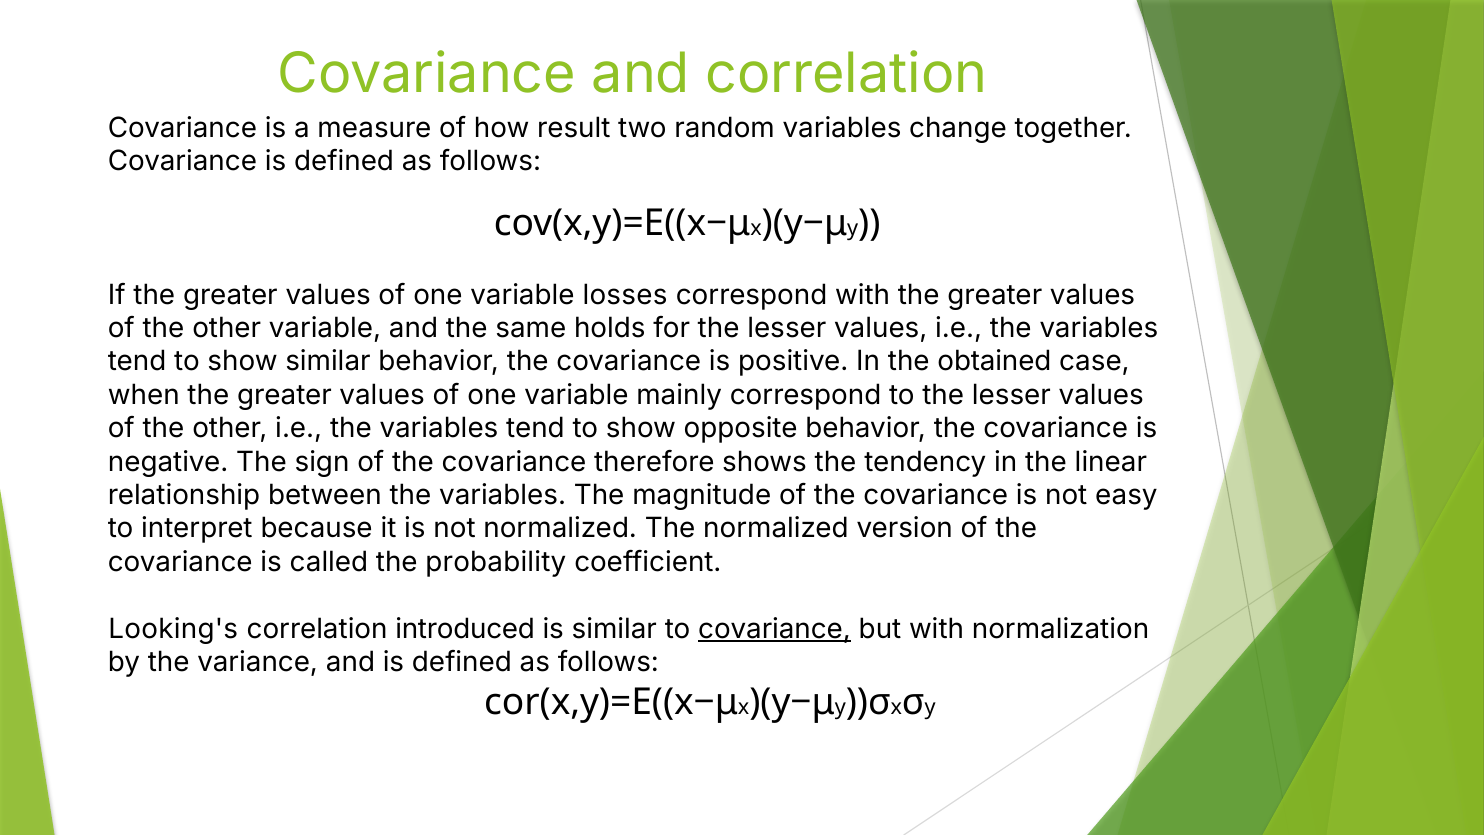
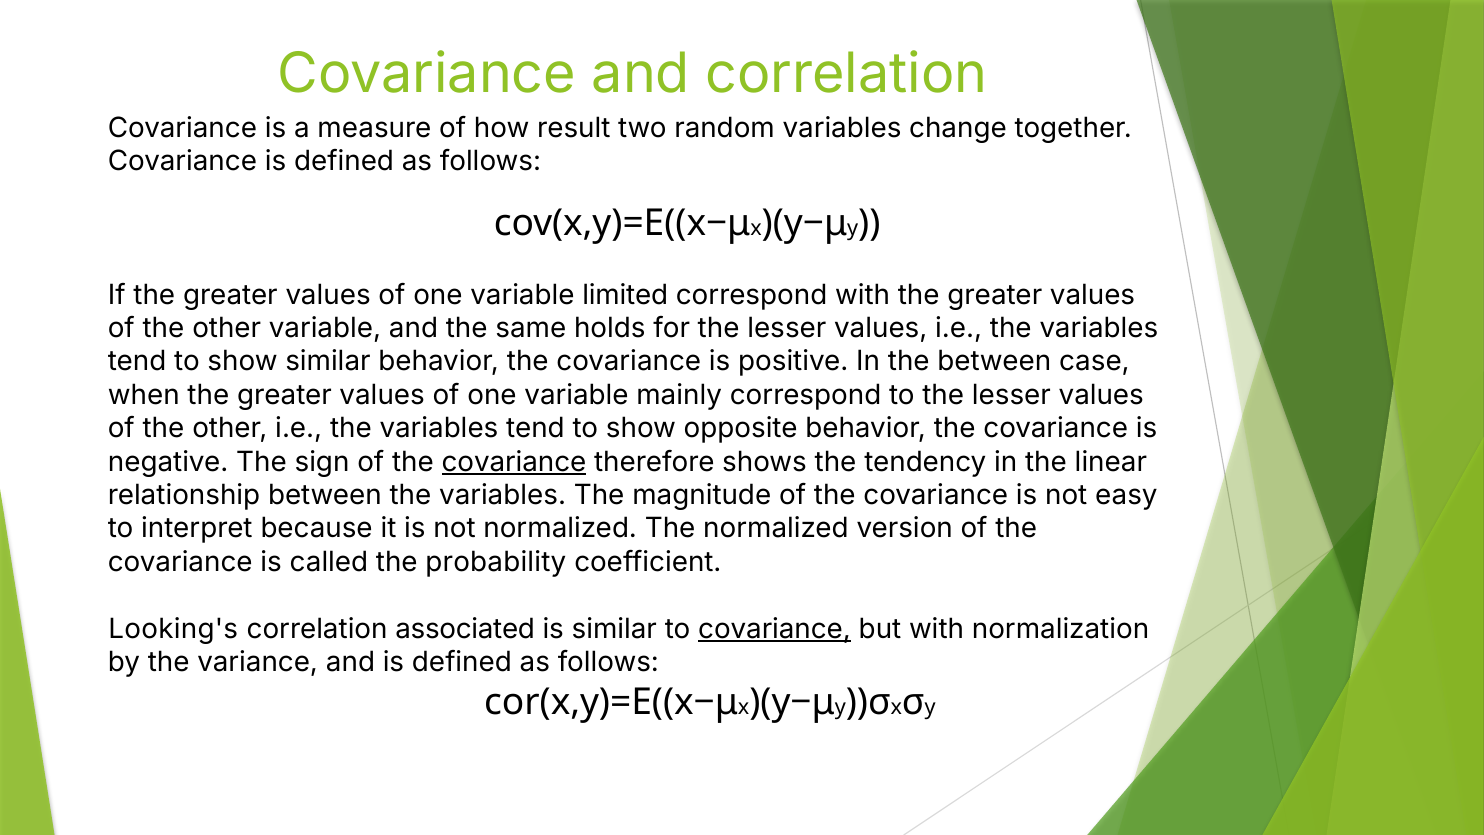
losses: losses -> limited
the obtained: obtained -> between
covariance at (514, 462) underline: none -> present
introduced: introduced -> associated
